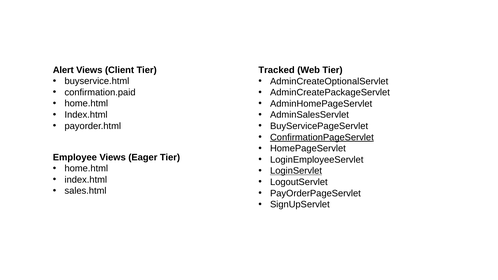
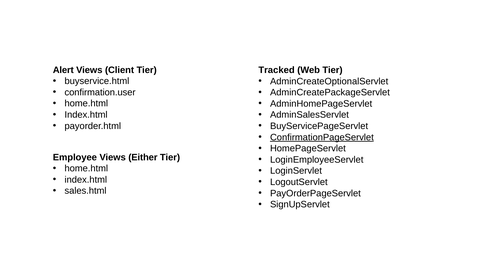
confirmation.paid: confirmation.paid -> confirmation.user
Eager: Eager -> Either
LoginServlet underline: present -> none
